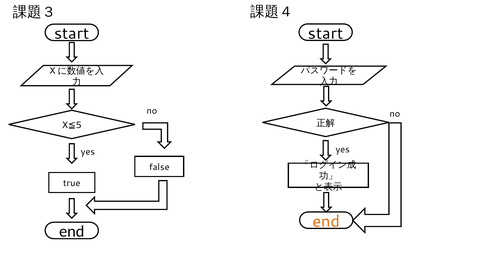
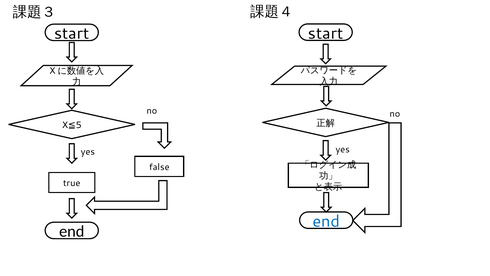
end at (326, 221) colour: orange -> blue
